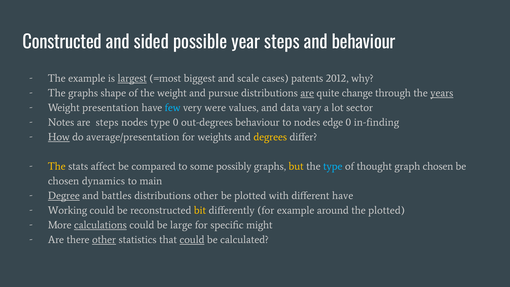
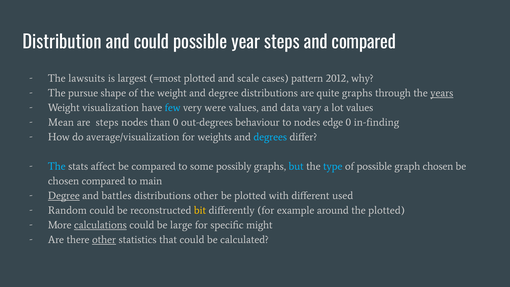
Constructed: Constructed -> Distribution
and sided: sided -> could
and behaviour: behaviour -> compared
The example: example -> lawsuits
largest underline: present -> none
=most biggest: biggest -> plotted
patents: patents -> pattern
The graphs: graphs -> pursue
and pursue: pursue -> degree
are at (307, 93) underline: present -> none
quite change: change -> graphs
presentation: presentation -> visualization
lot sector: sector -> values
Notes: Notes -> Mean
nodes type: type -> than
How underline: present -> none
average/presentation: average/presentation -> average/visualization
degrees colour: yellow -> light blue
The at (57, 166) colour: yellow -> light blue
but colour: yellow -> light blue
of thought: thought -> possible
chosen dynamics: dynamics -> compared
different have: have -> used
Working: Working -> Random
could at (192, 240) underline: present -> none
